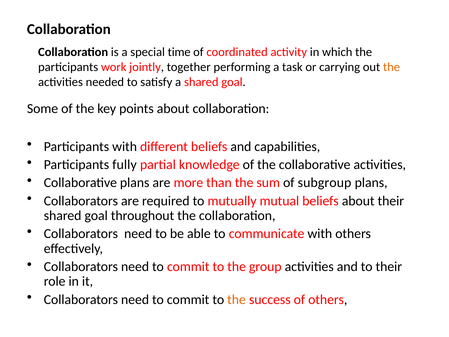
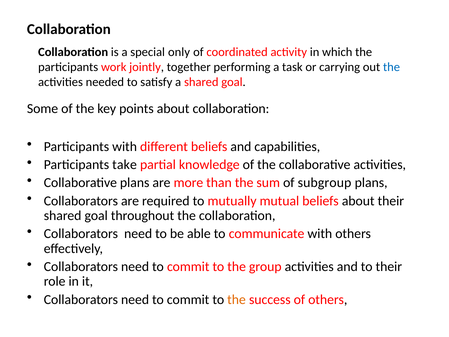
time: time -> only
the at (392, 67) colour: orange -> blue
fully: fully -> take
